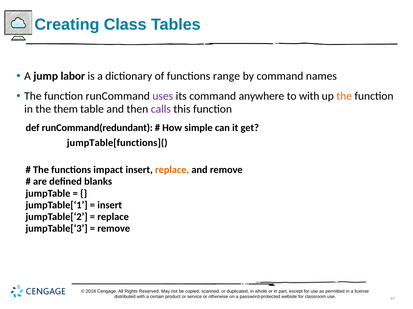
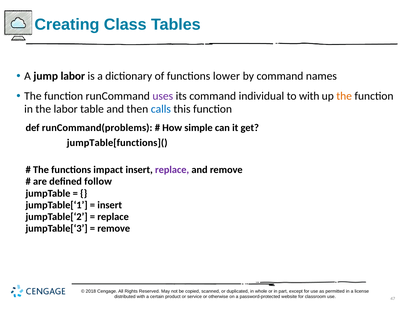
range: range -> lower
anywhere: anywhere -> individual
the them: them -> labor
calls colour: purple -> blue
runCommand(redundant: runCommand(redundant -> runCommand(problems
replace at (172, 170) colour: orange -> purple
blanks: blanks -> follow
